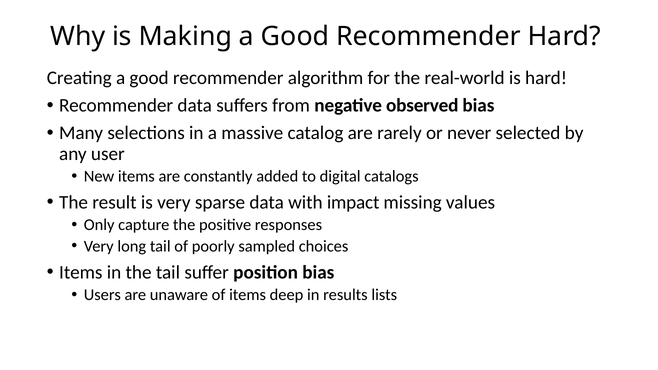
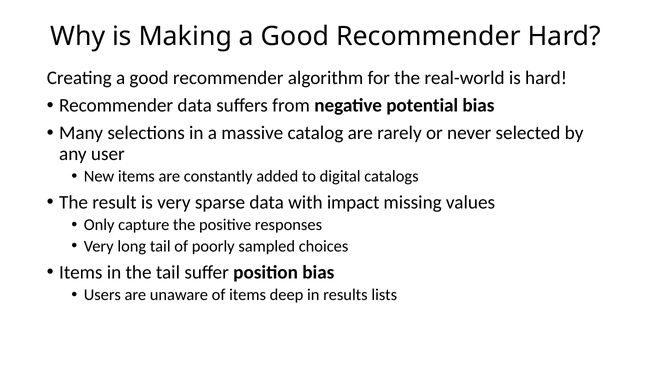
observed: observed -> potential
